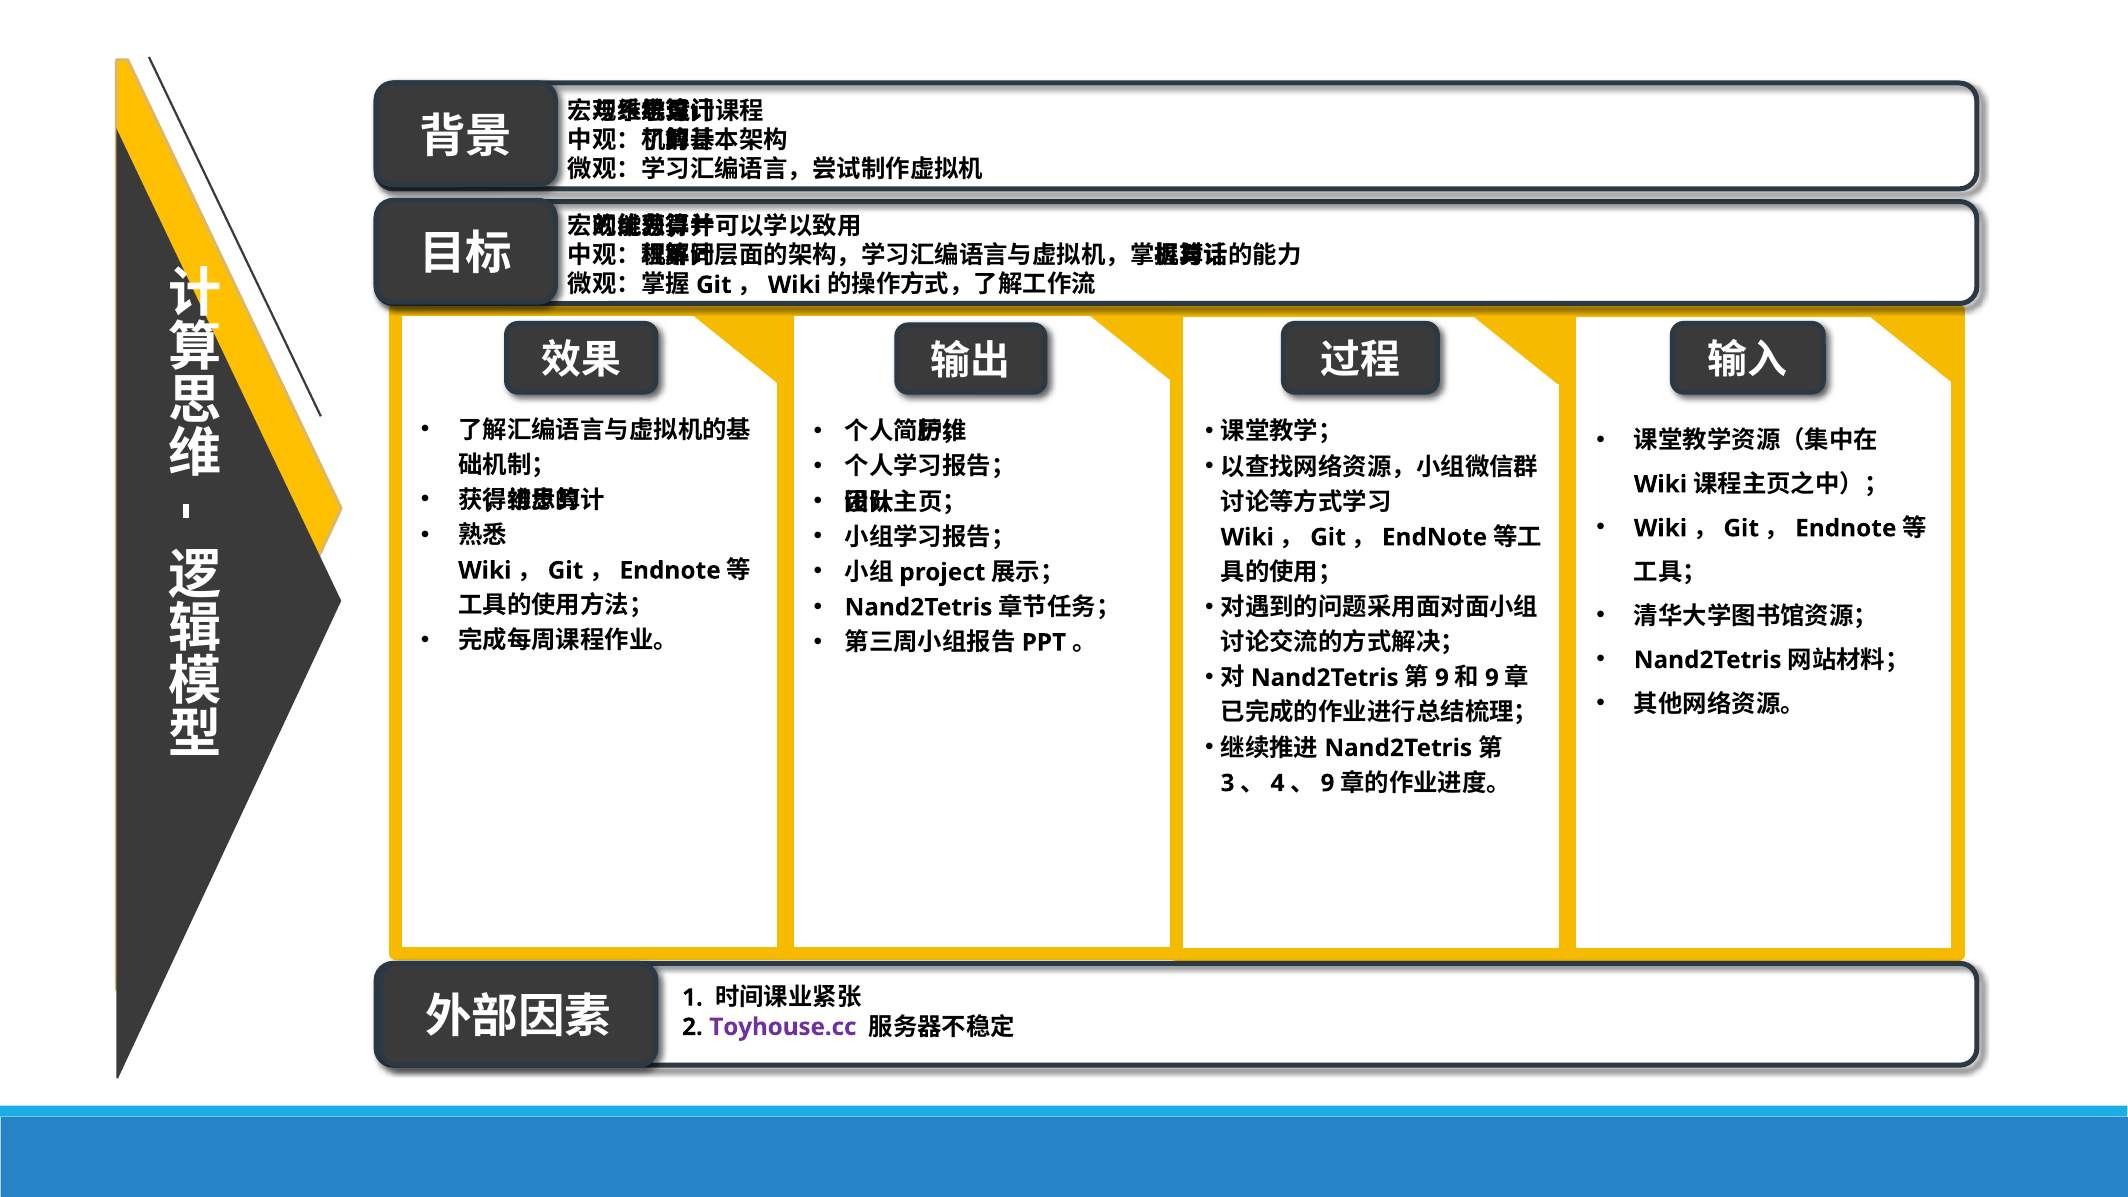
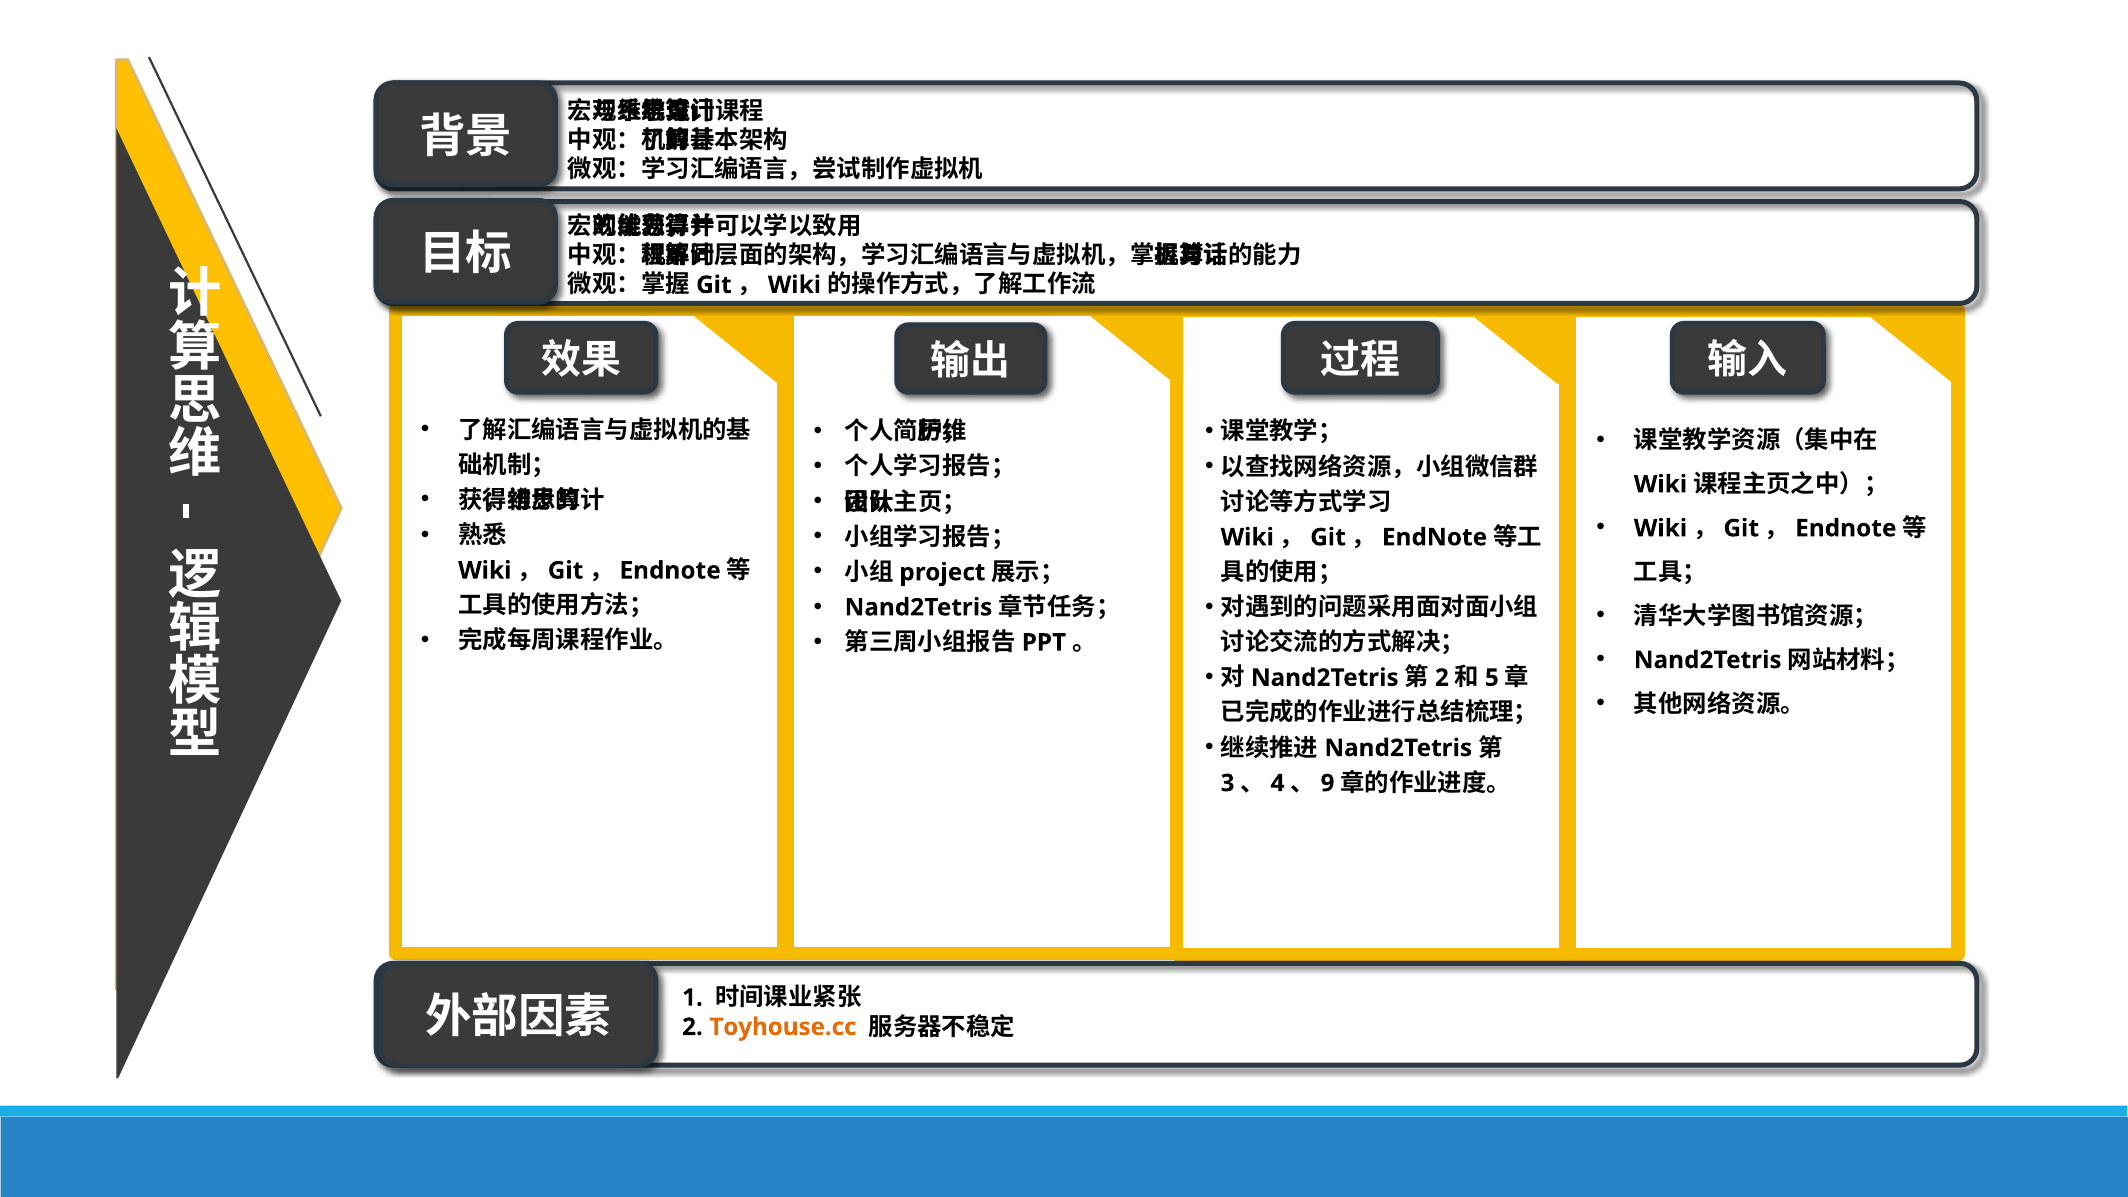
9 at (1442, 678): 9 -> 2
9 at (1492, 678): 9 -> 5
Toyhouse.cc colour: purple -> orange
